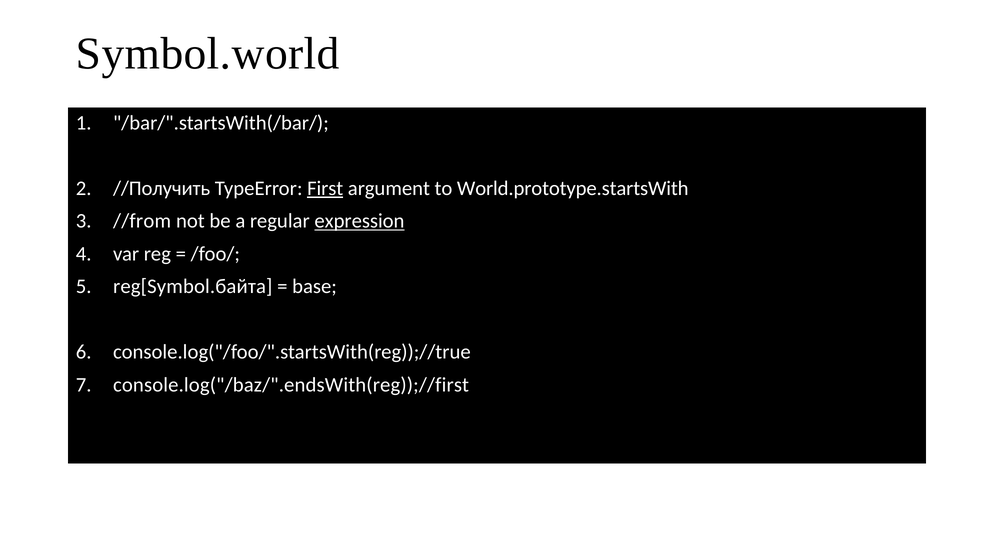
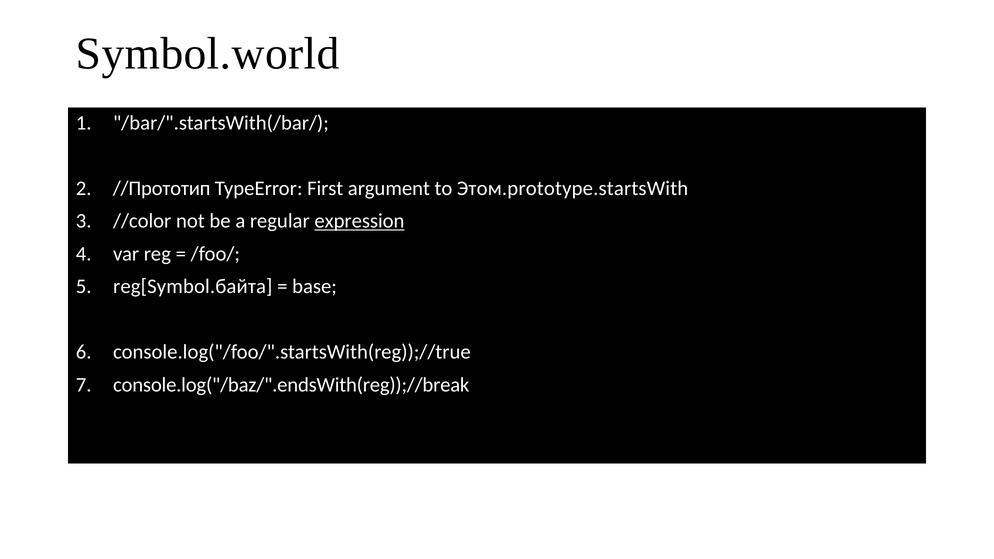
//Получить: //Получить -> //Прототип
First underline: present -> none
World.prototype.startsWith: World.prototype.startsWith -> Этом.prototype.startsWith
//from: //from -> //color
console.log("/baz/".endsWith(reg));//first: console.log("/baz/".endsWith(reg));//first -> console.log("/baz/".endsWith(reg));//break
